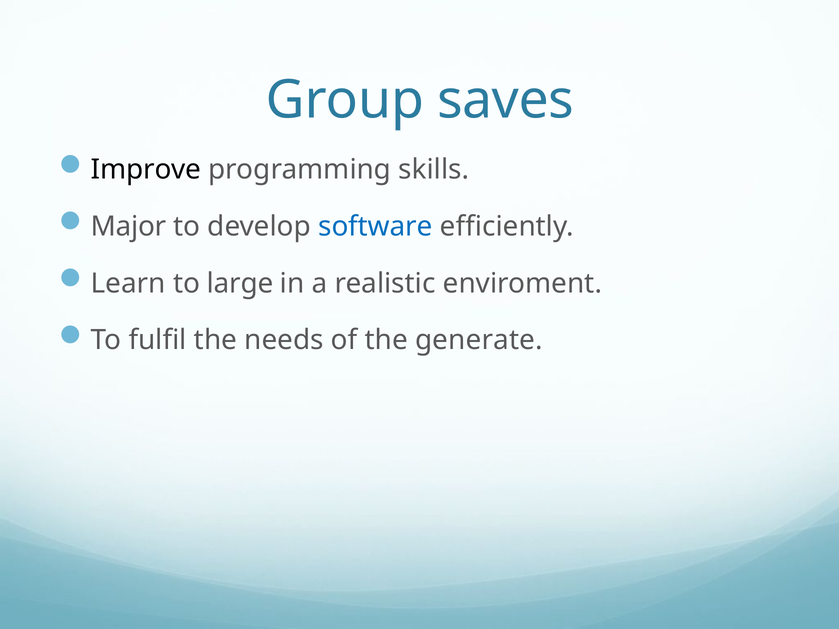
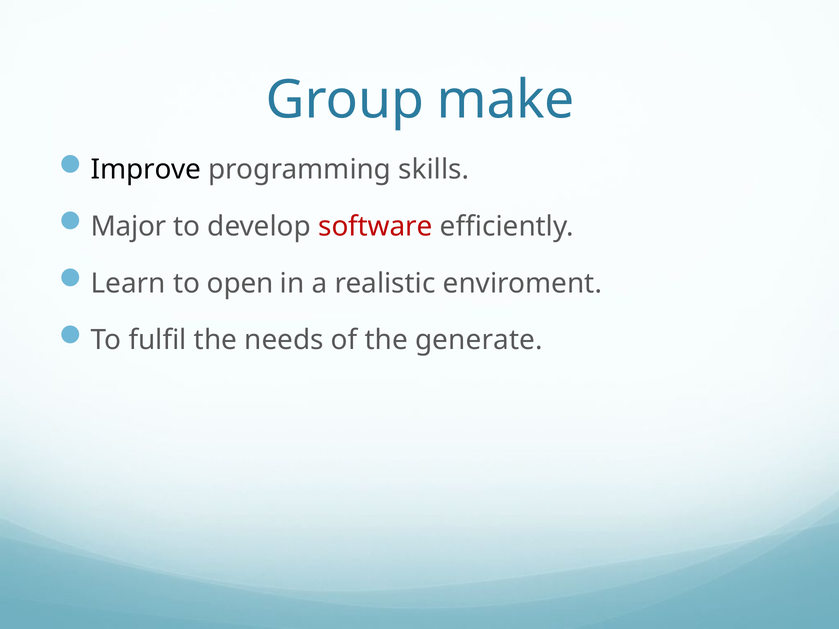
saves: saves -> make
software colour: blue -> red
large: large -> open
